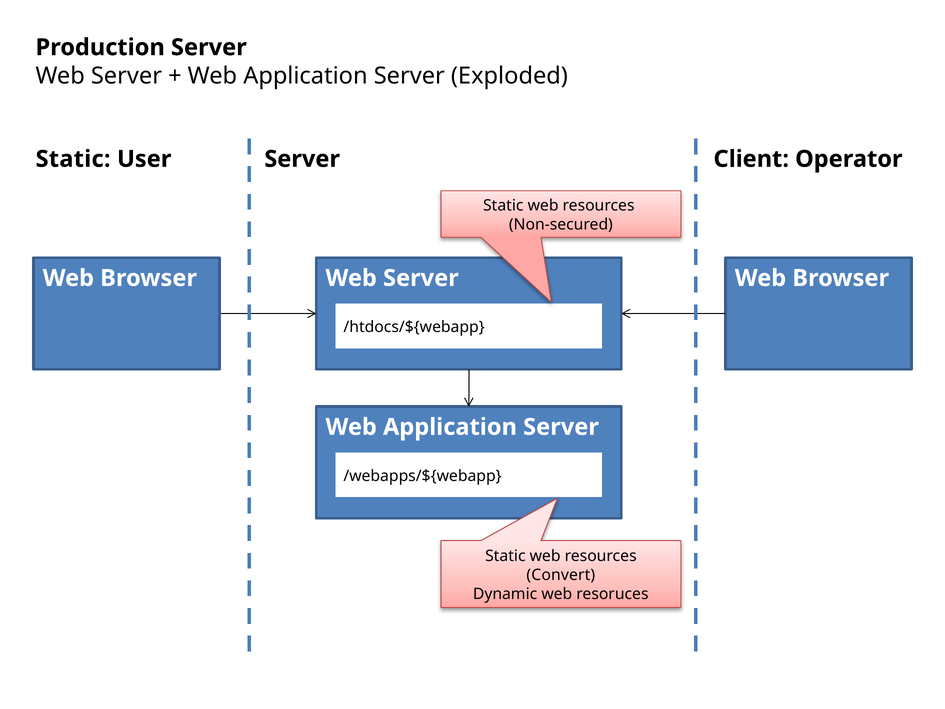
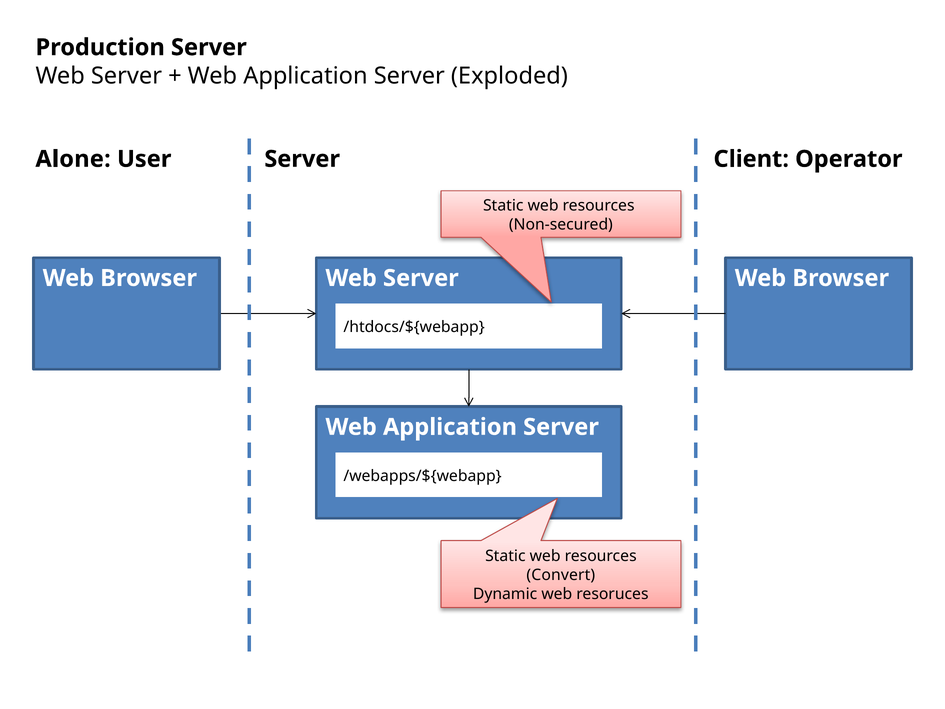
Static at (73, 159): Static -> Alone
